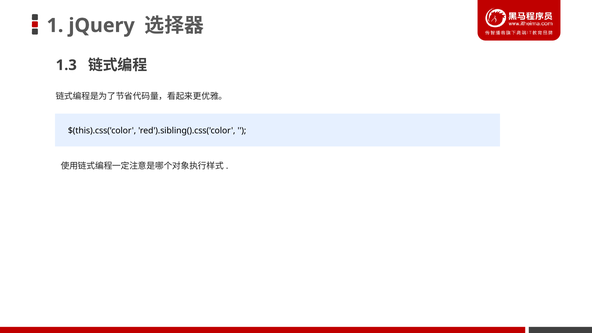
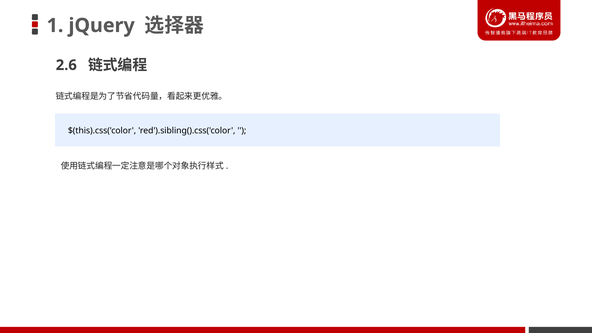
1.3: 1.3 -> 2.6
